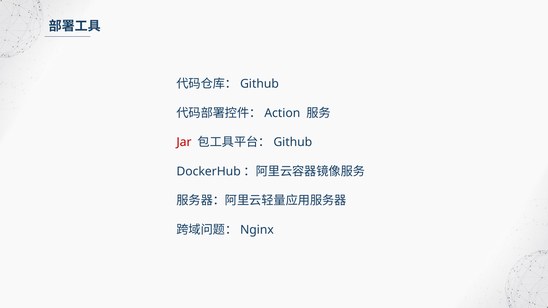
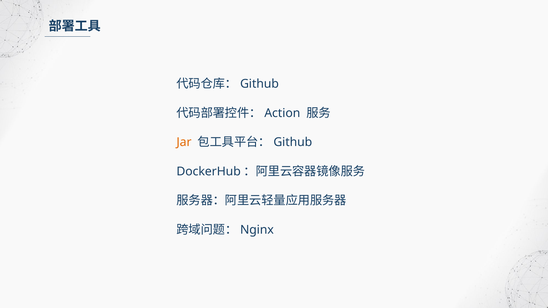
Jar colour: red -> orange
